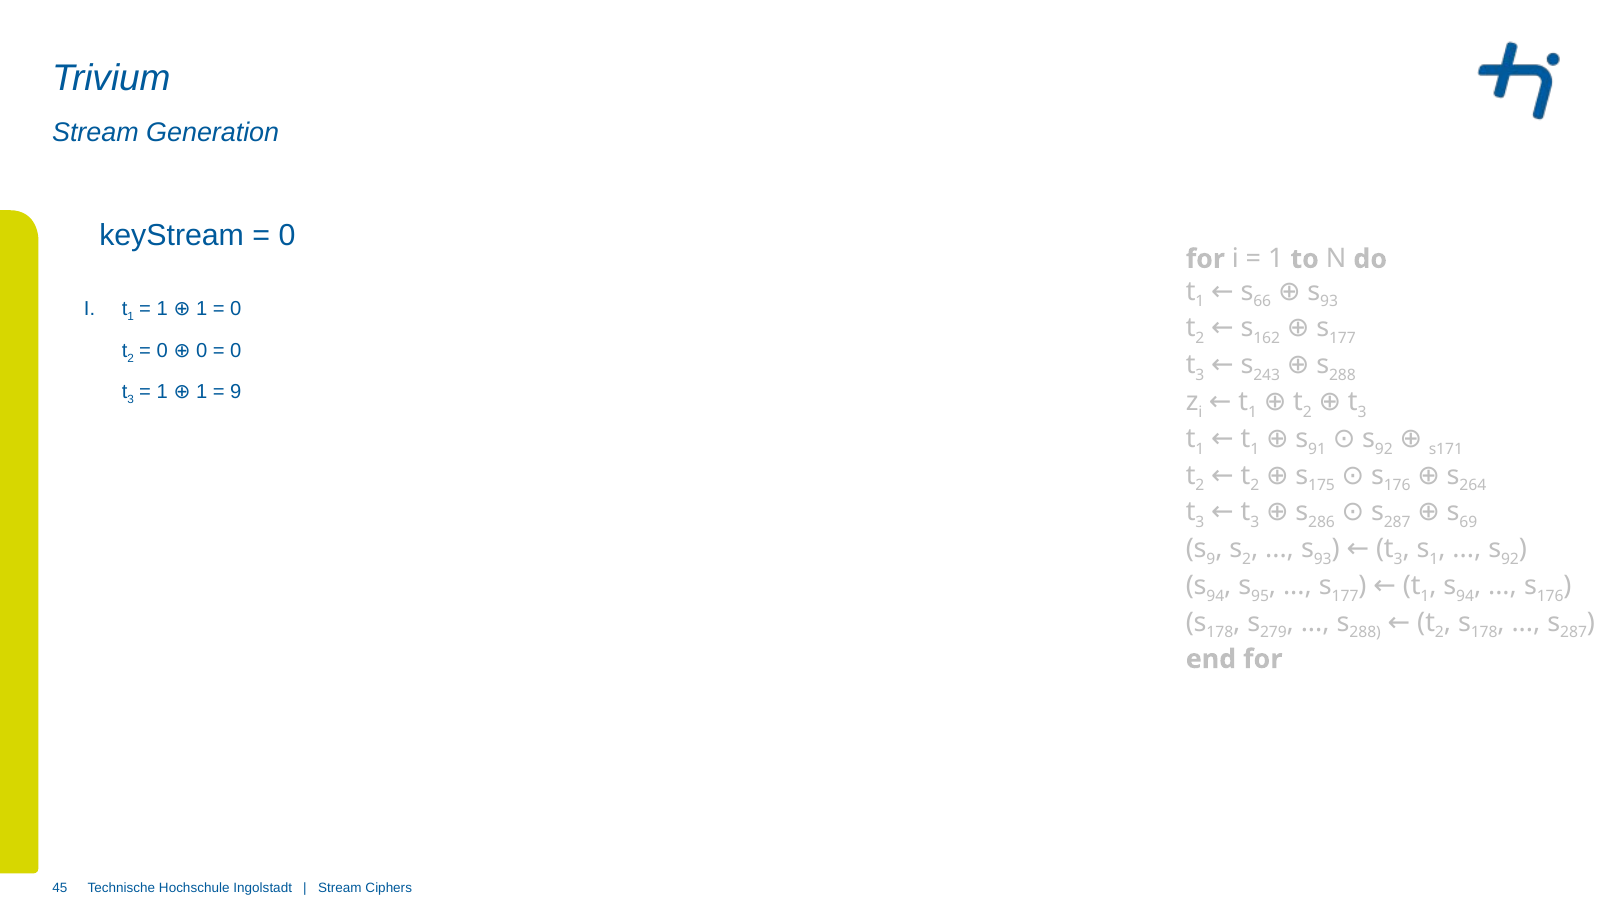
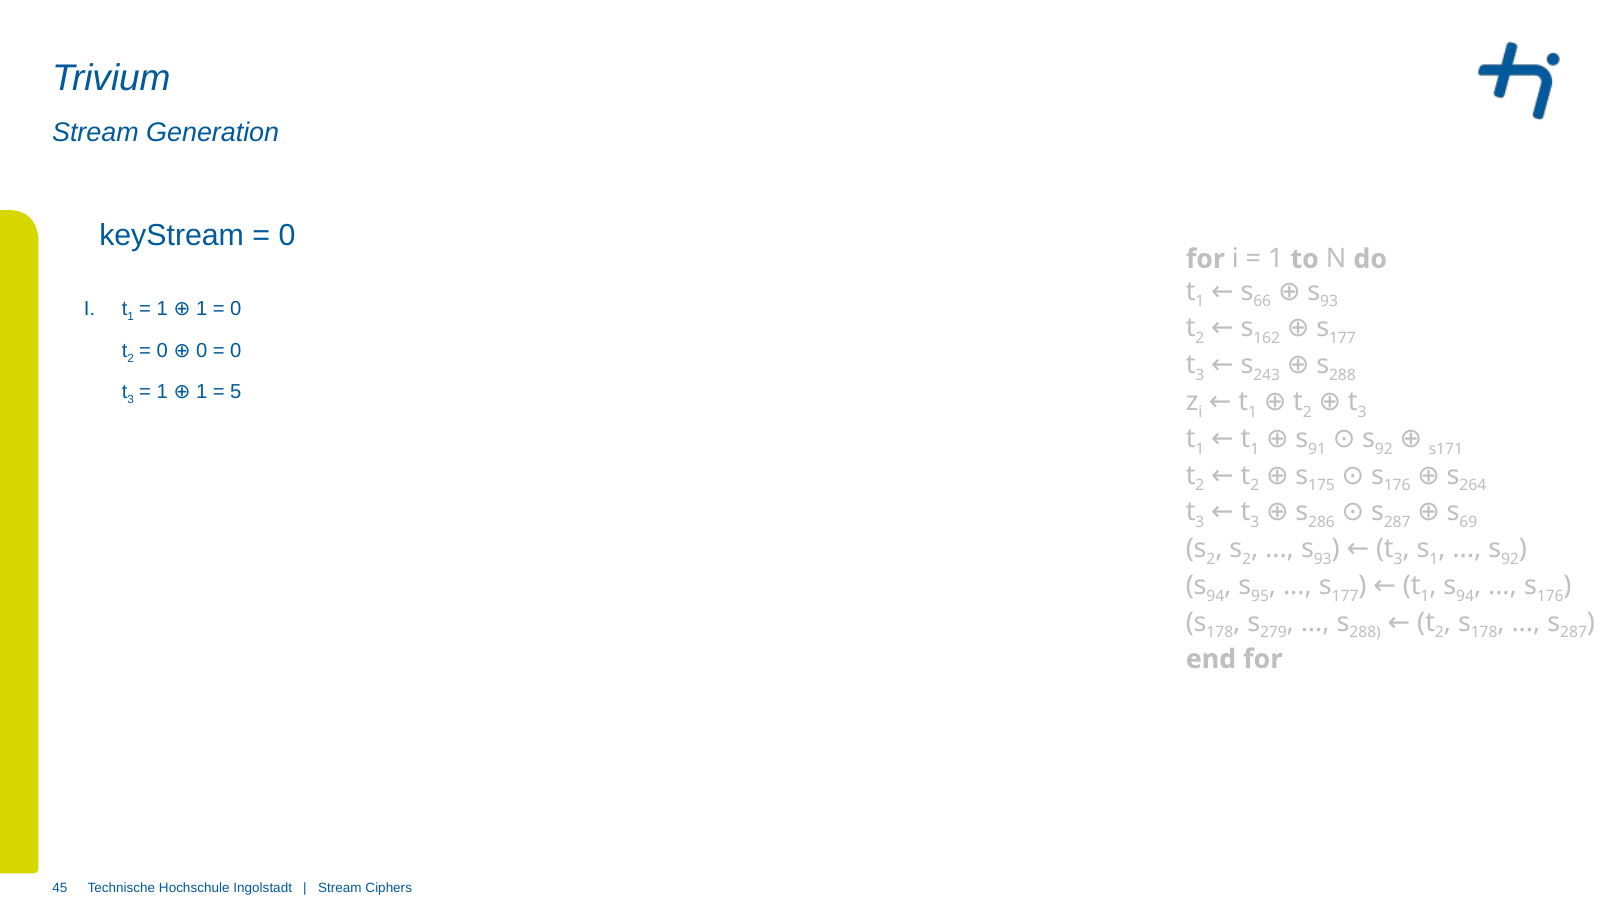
9 at (236, 392): 9 -> 5
9 at (1211, 559): 9 -> 2
